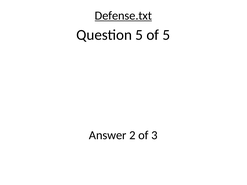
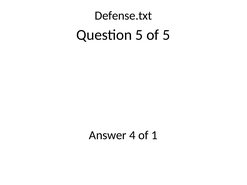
Defense.txt underline: present -> none
2: 2 -> 4
3: 3 -> 1
